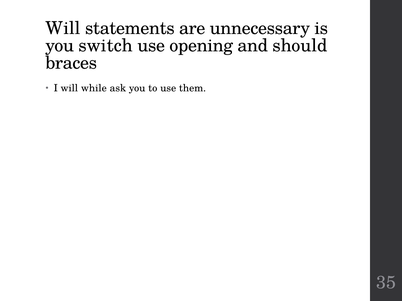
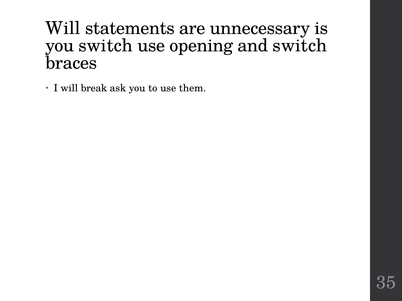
and should: should -> switch
while: while -> break
